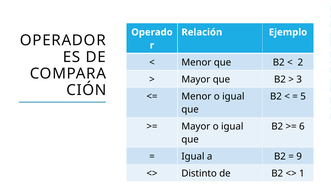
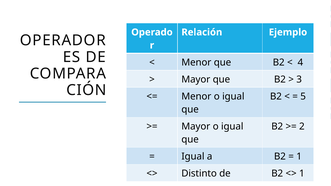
2: 2 -> 4
6: 6 -> 2
9 at (299, 157): 9 -> 1
